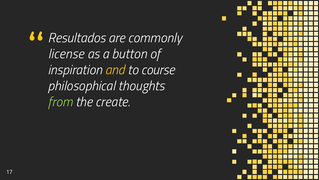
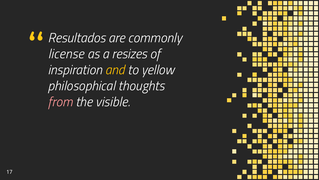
button: button -> resizes
course: course -> yellow
from colour: light green -> pink
create: create -> visible
